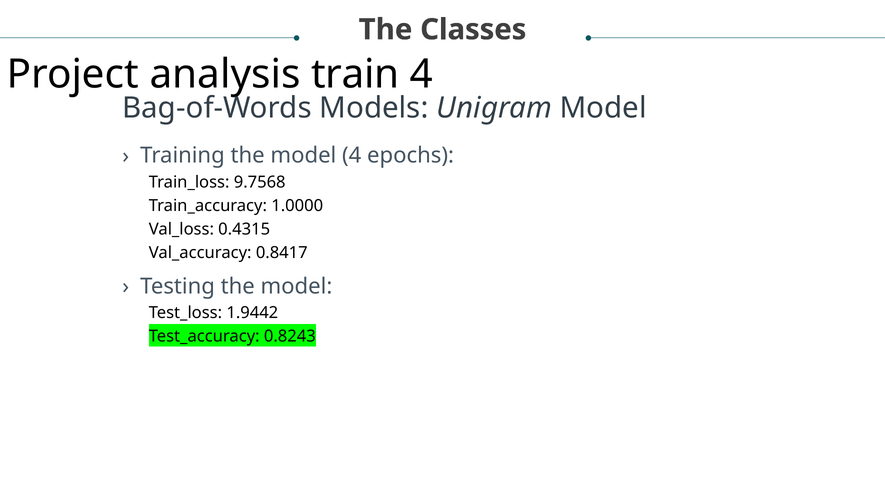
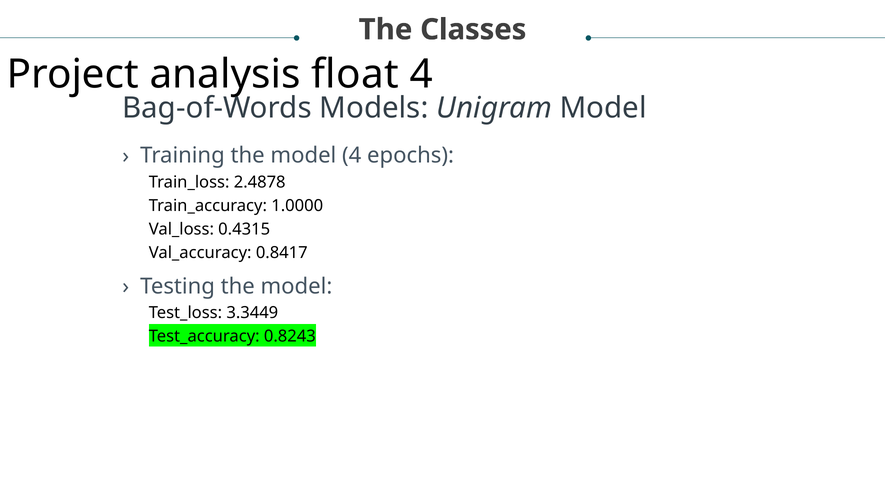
train: train -> float
9.7568: 9.7568 -> 2.4878
1.9442: 1.9442 -> 3.3449
